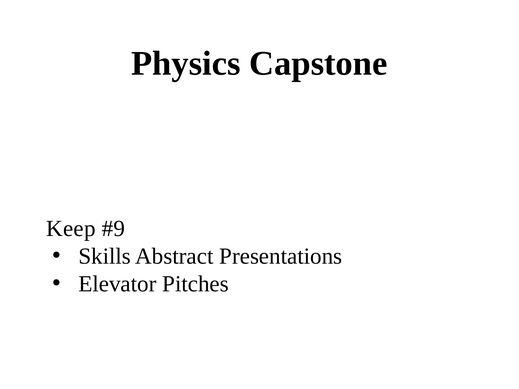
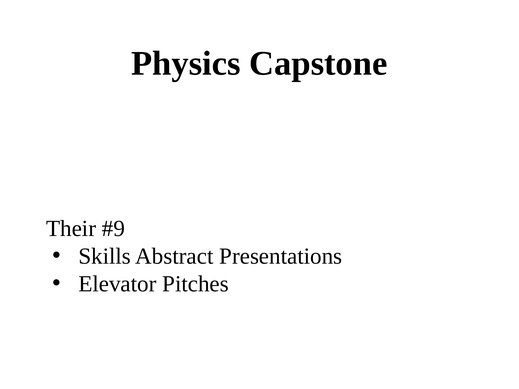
Keep: Keep -> Their
